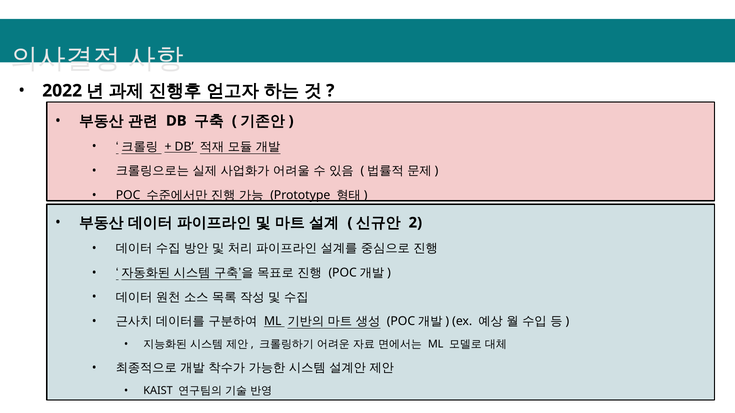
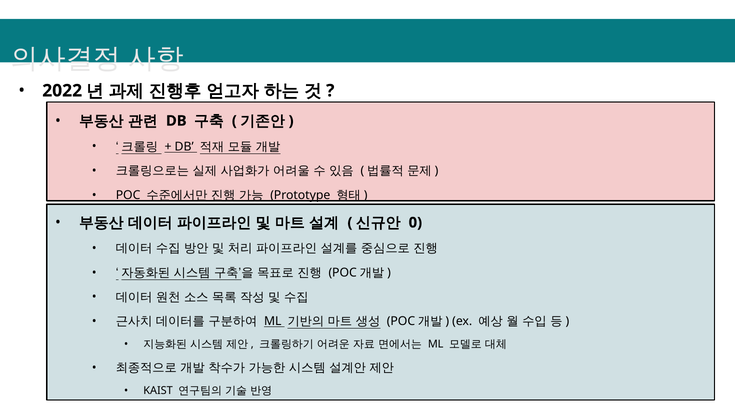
2: 2 -> 0
